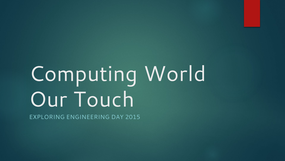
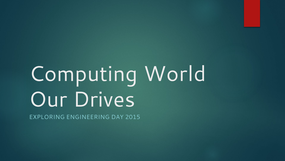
Touch: Touch -> Drives
